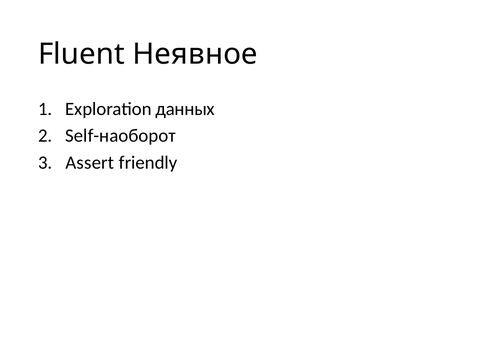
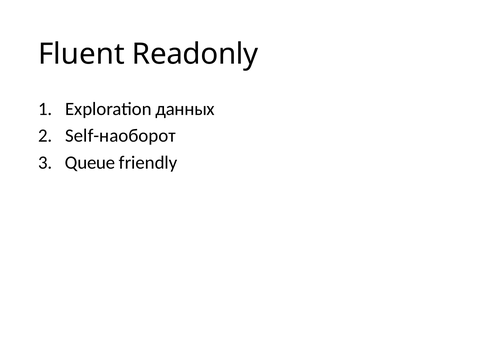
Неявное: Неявное -> Readonly
Assert: Assert -> Queue
